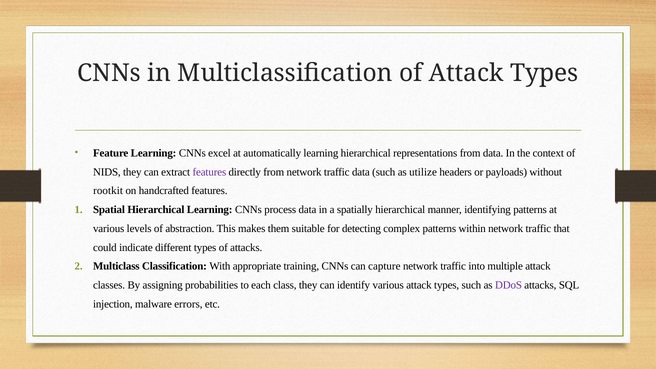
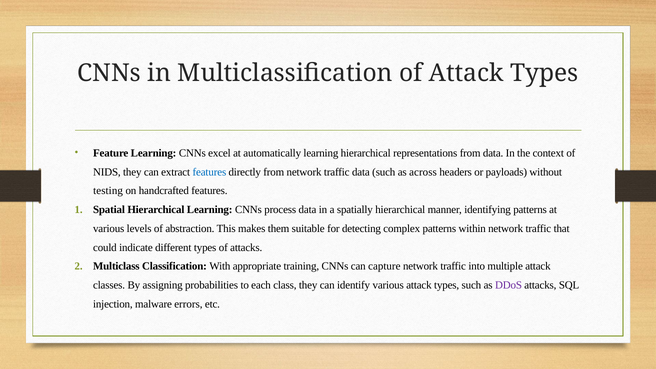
features at (209, 172) colour: purple -> blue
utilize: utilize -> across
rootkit: rootkit -> testing
